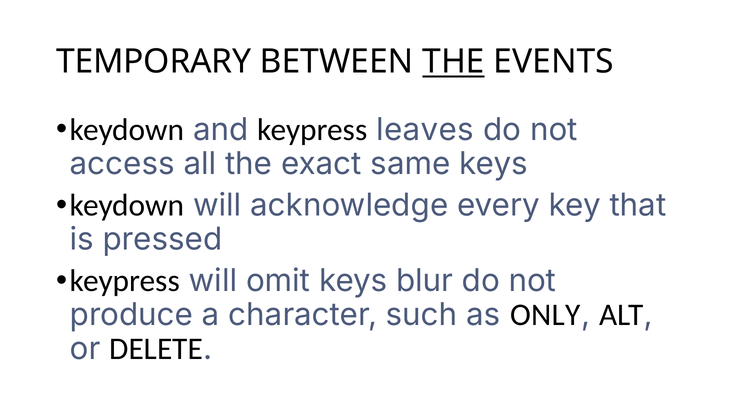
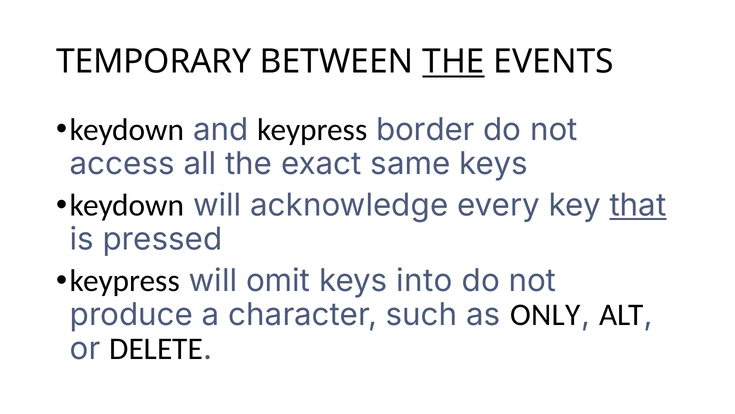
leaves: leaves -> border
that underline: none -> present
blur: blur -> into
